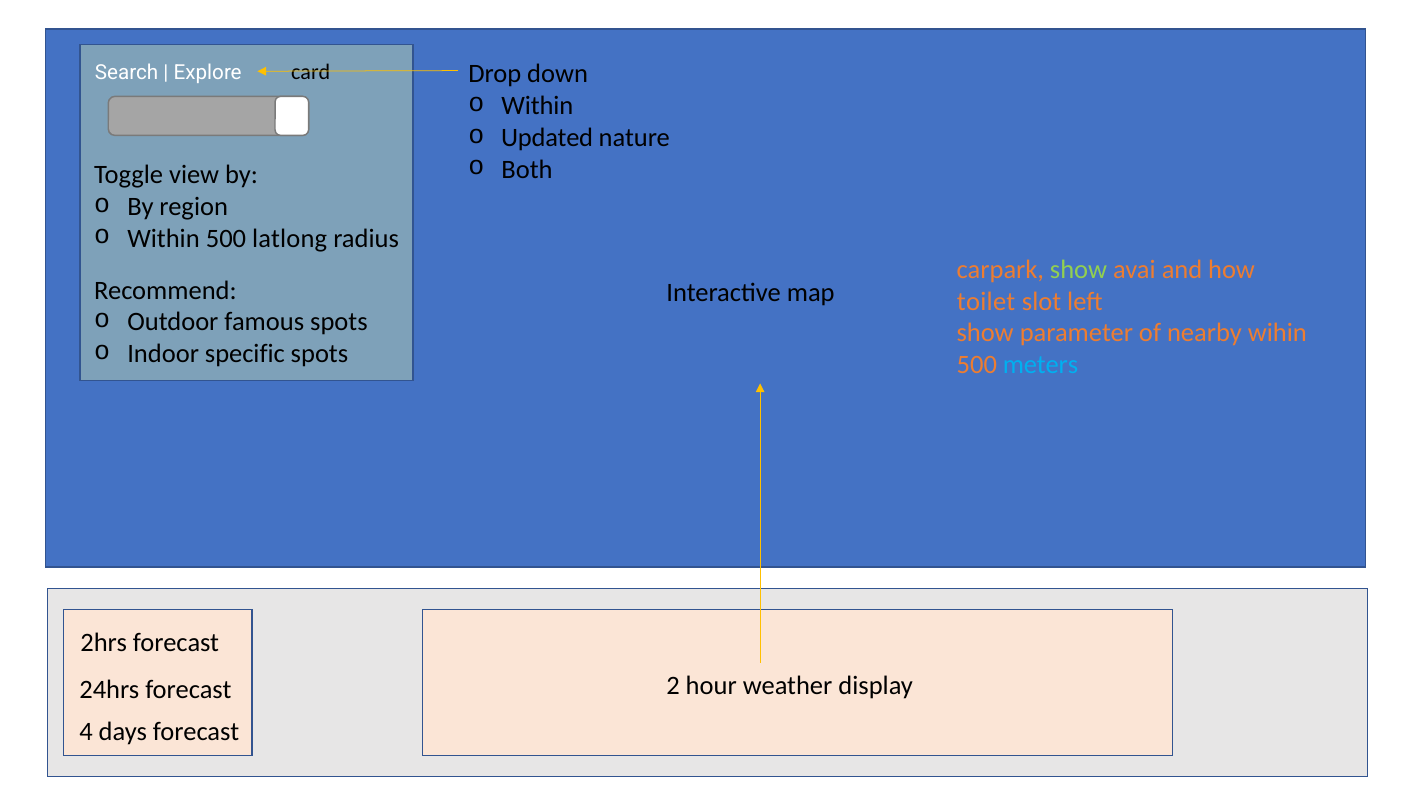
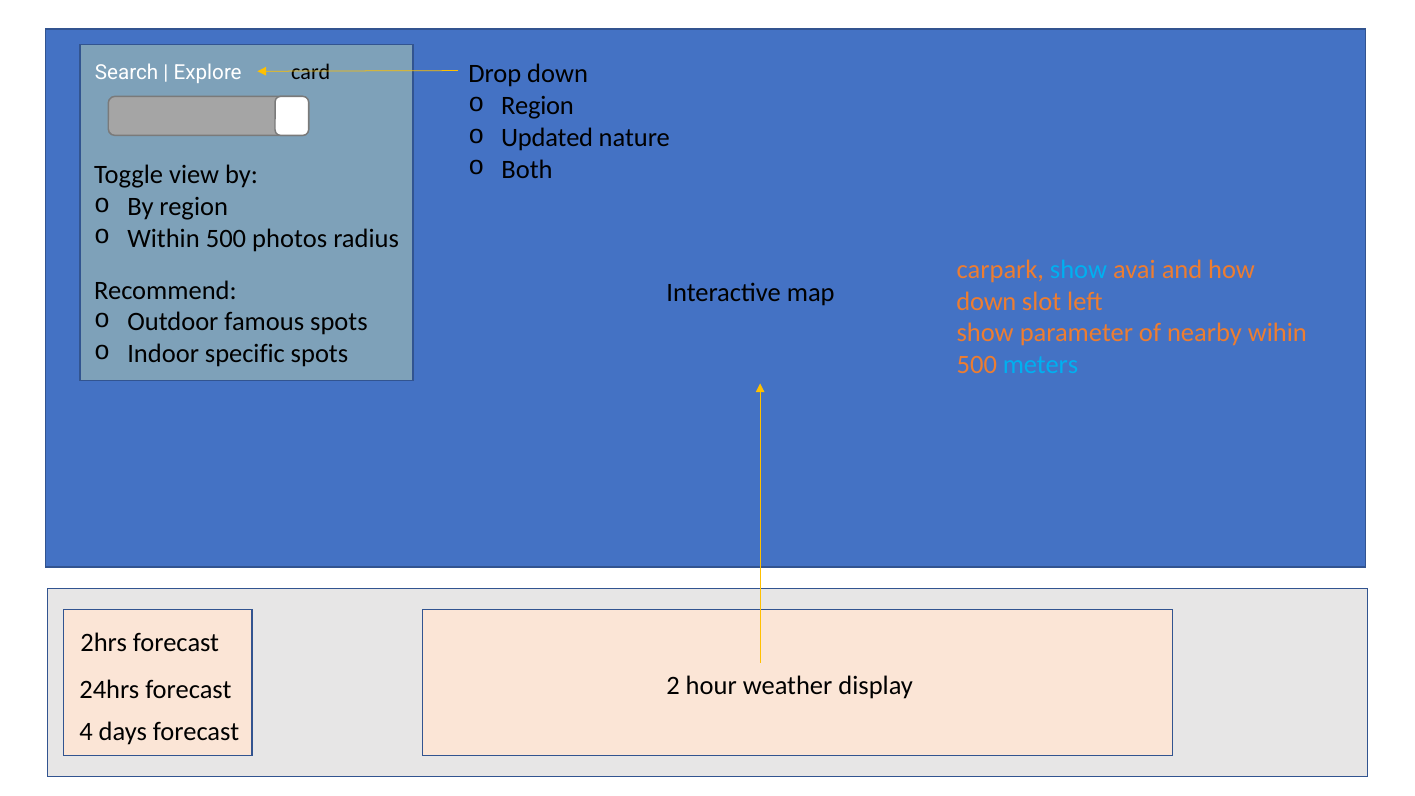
Within at (537, 106): Within -> Region
latlong: latlong -> photos
show at (1079, 269) colour: light green -> light blue
toilet at (986, 301): toilet -> down
